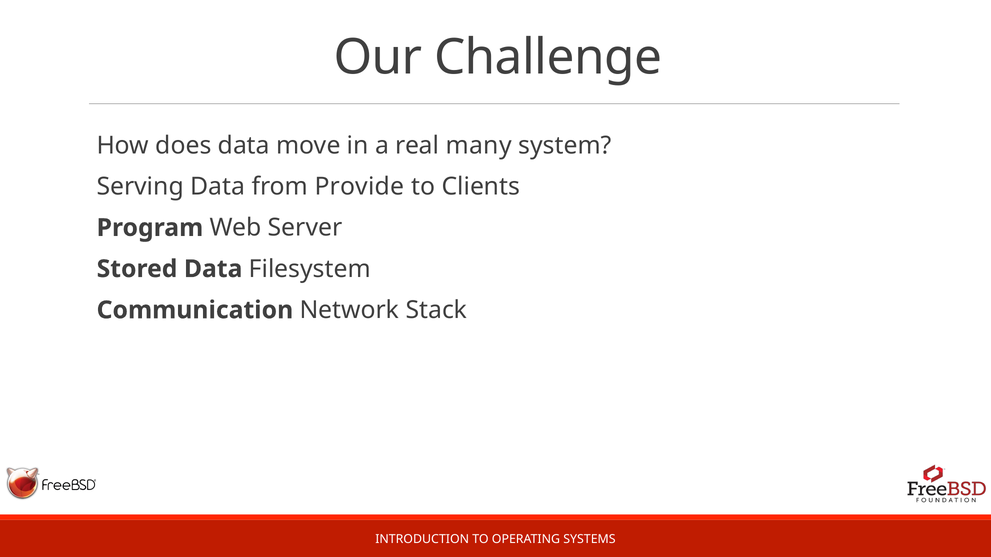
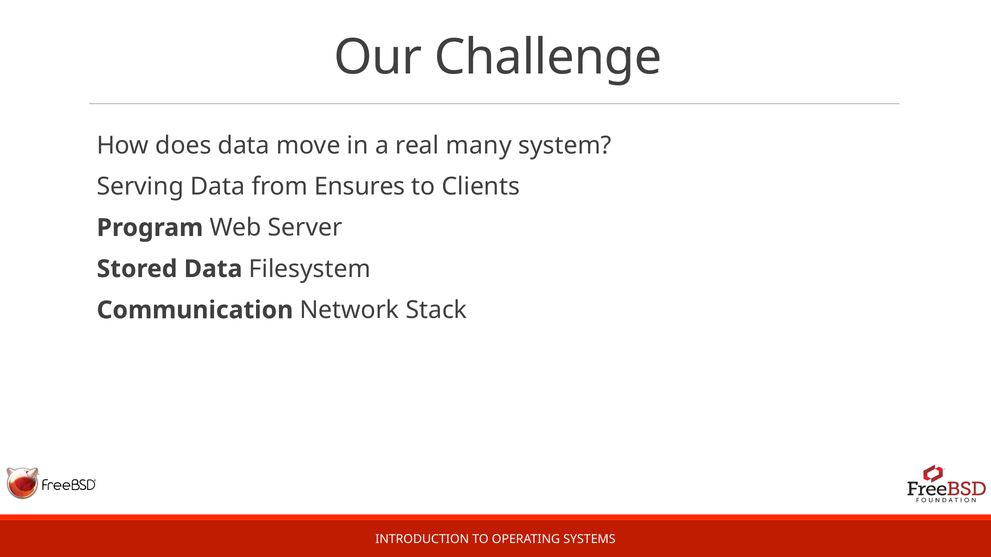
Provide: Provide -> Ensures
